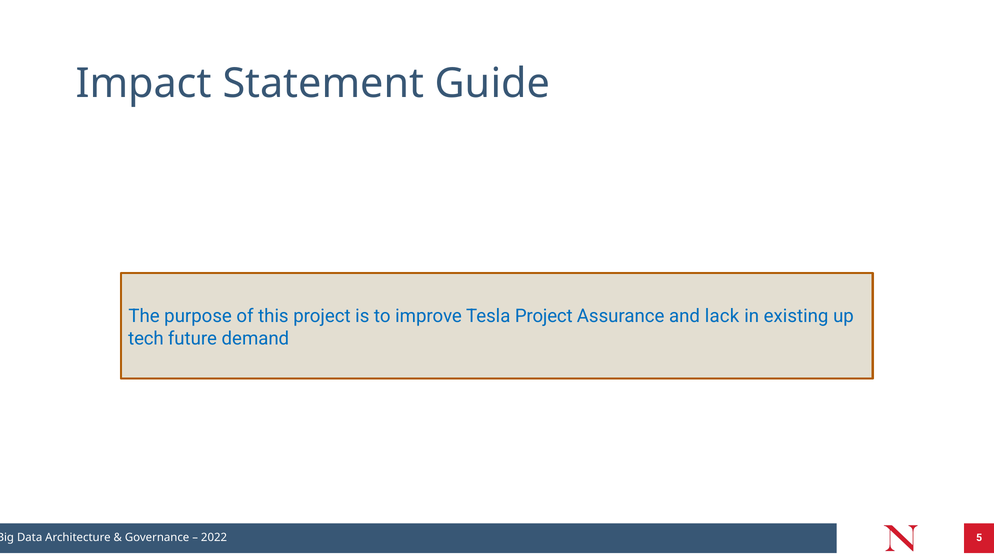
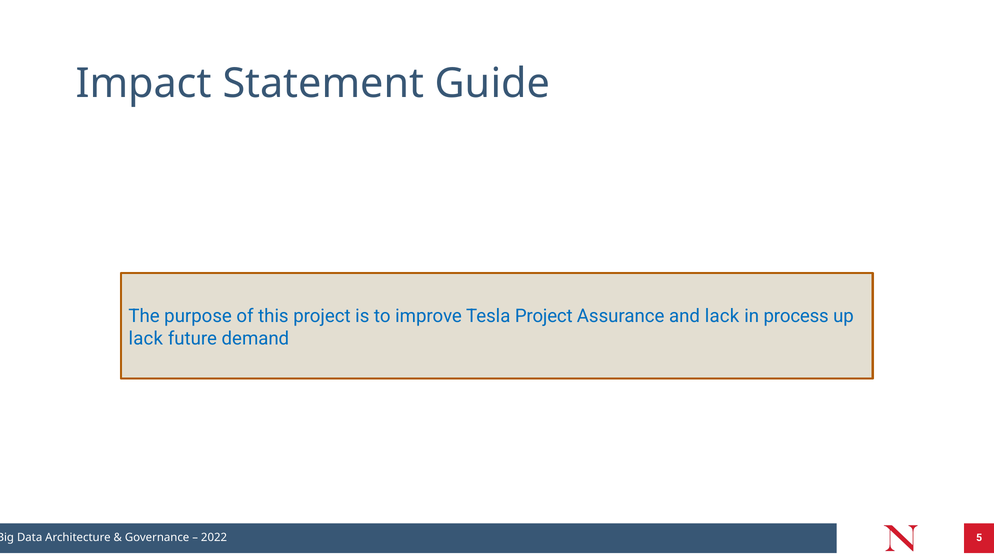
existing: existing -> process
tech at (146, 338): tech -> lack
